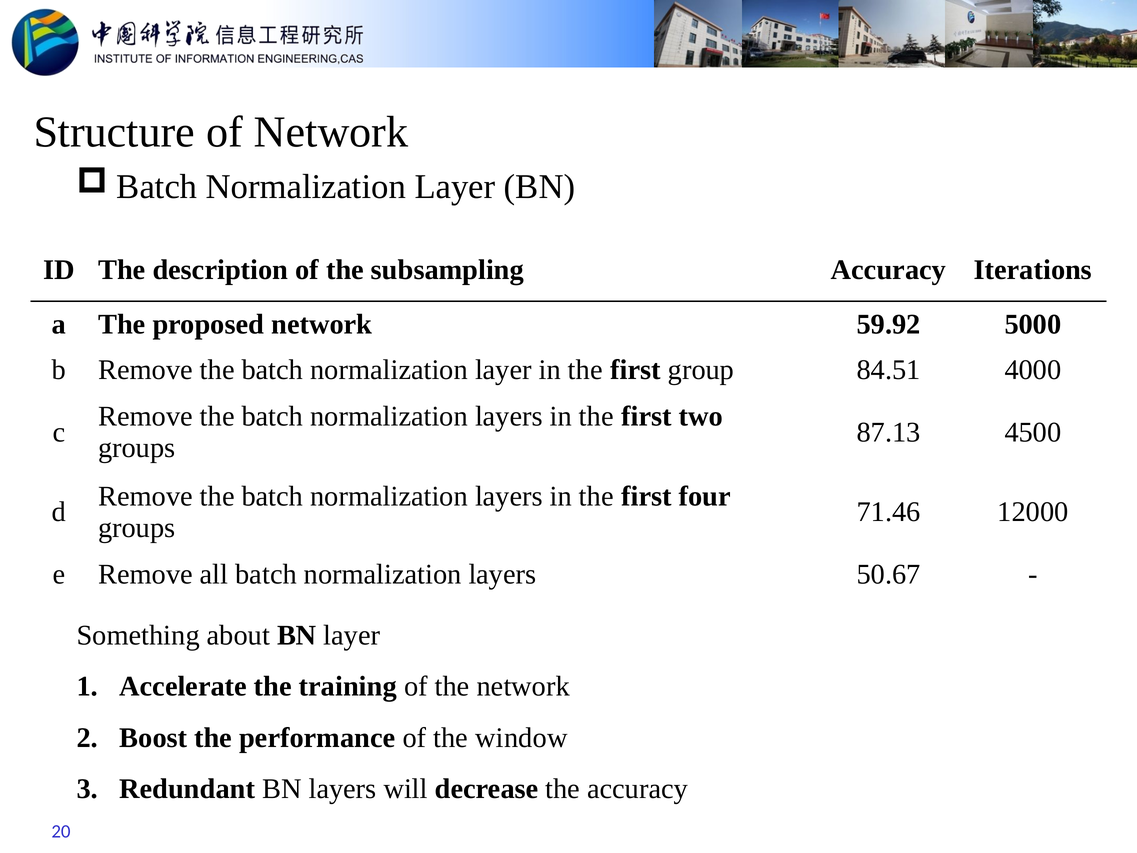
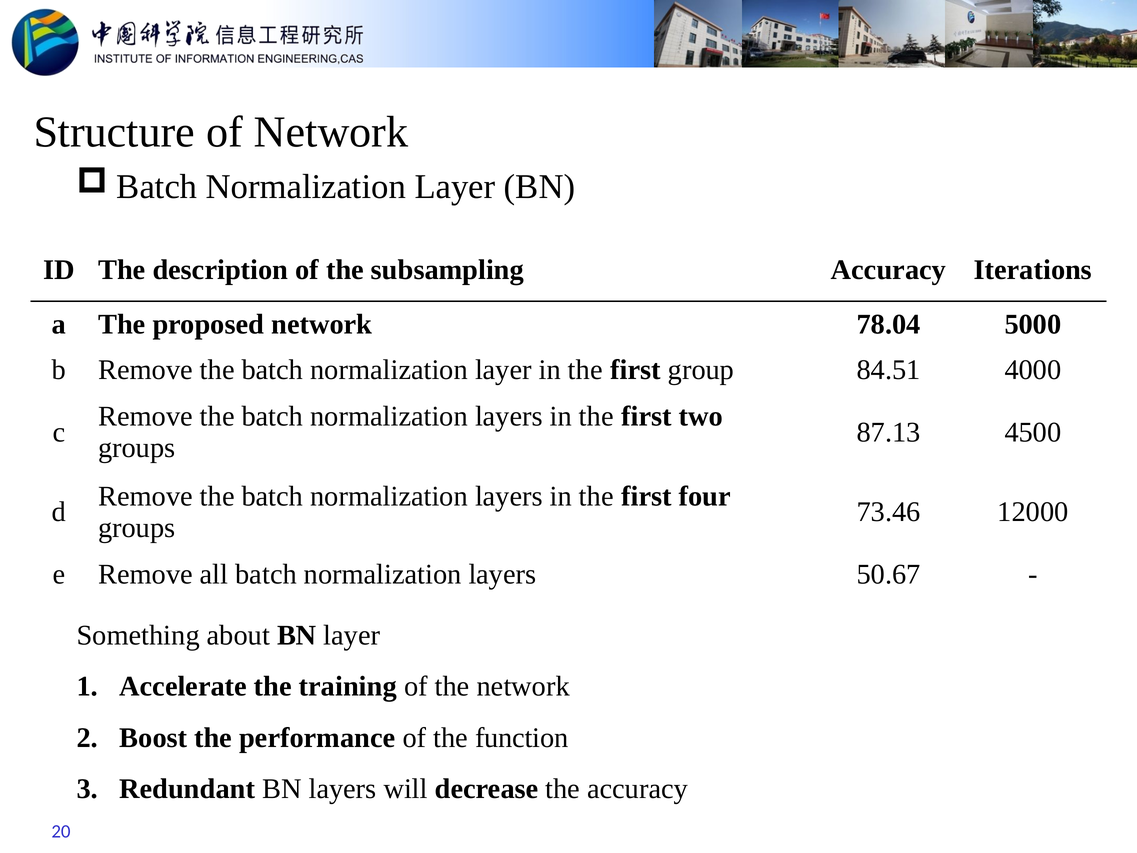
59.92: 59.92 -> 78.04
71.46: 71.46 -> 73.46
window: window -> function
